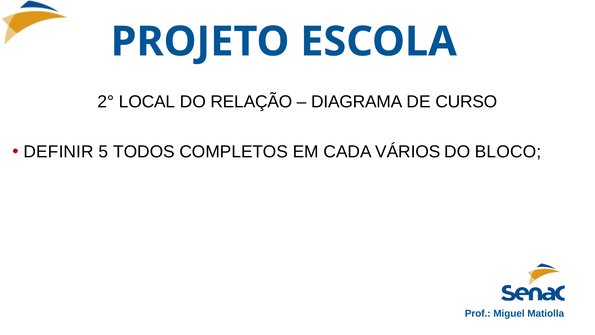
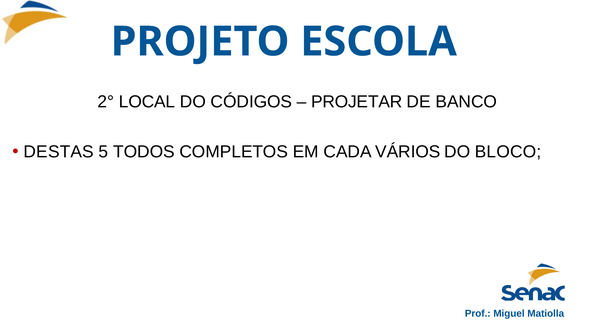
RELAÇÃO: RELAÇÃO -> CÓDIGOS
DIAGRAMA: DIAGRAMA -> PROJETAR
CURSO: CURSO -> BANCO
DEFINIR: DEFINIR -> DESTAS
